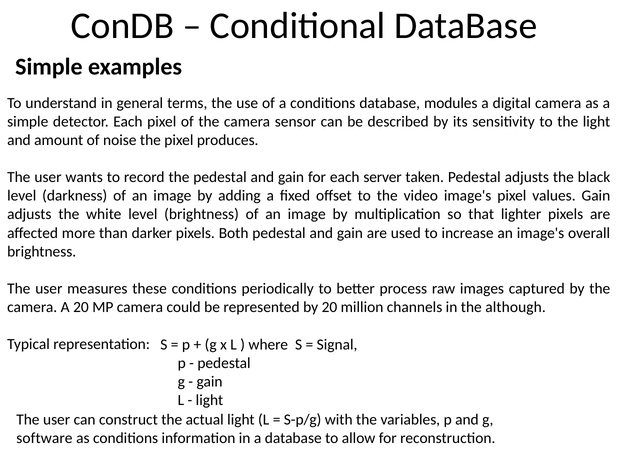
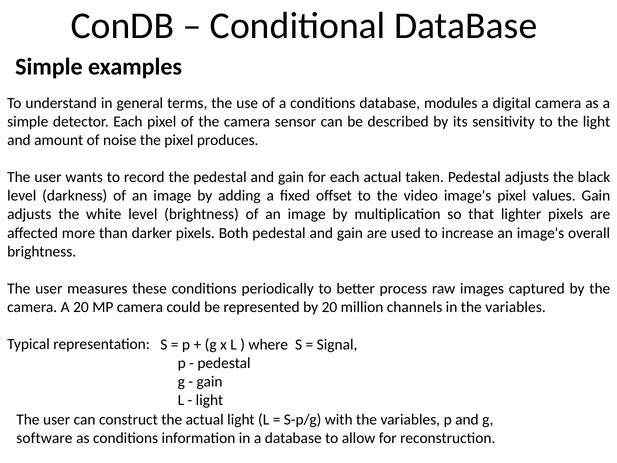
each server: server -> actual
in the although: although -> variables
